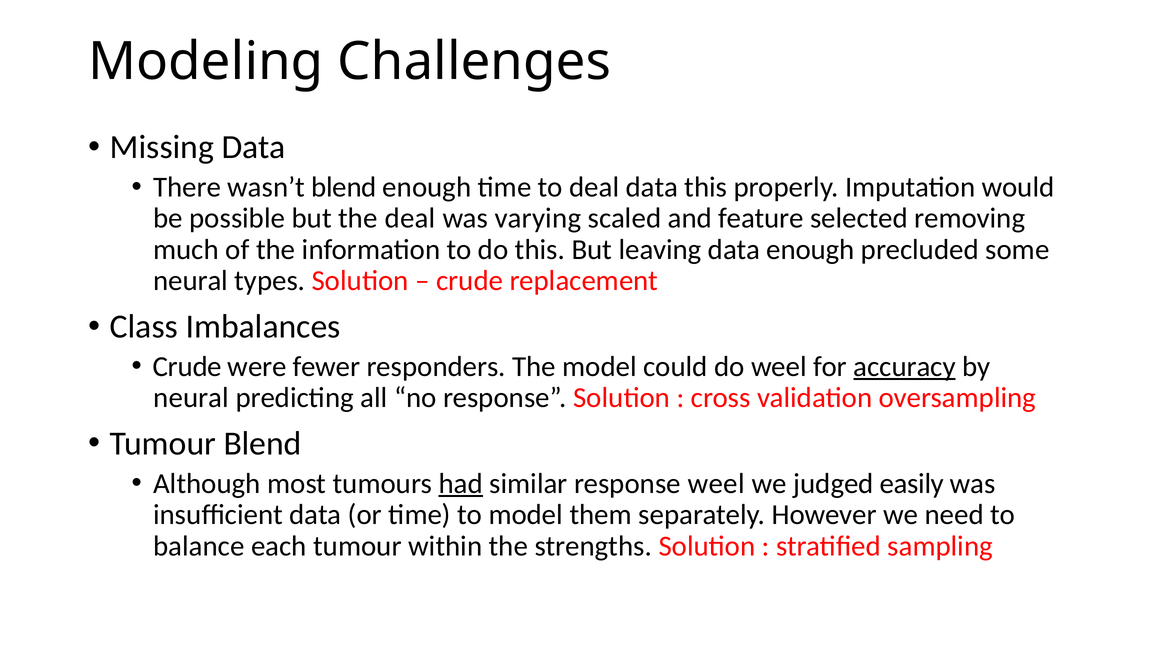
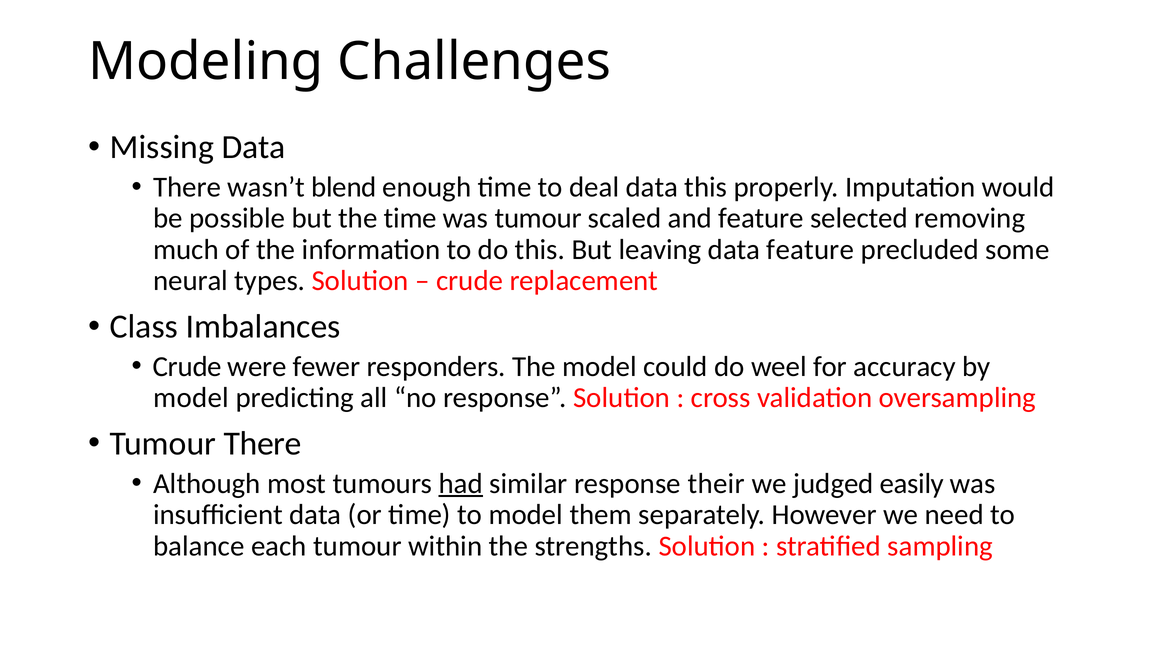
the deal: deal -> time
was varying: varying -> tumour
data enough: enough -> feature
accuracy underline: present -> none
neural at (191, 398): neural -> model
Tumour Blend: Blend -> There
response weel: weel -> their
